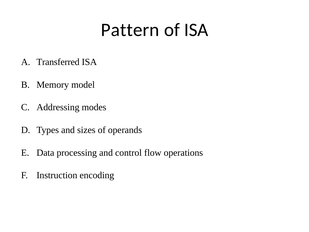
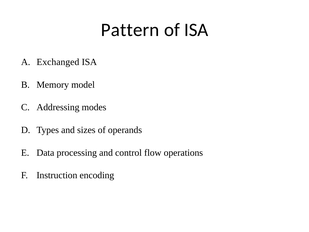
Transferred: Transferred -> Exchanged
